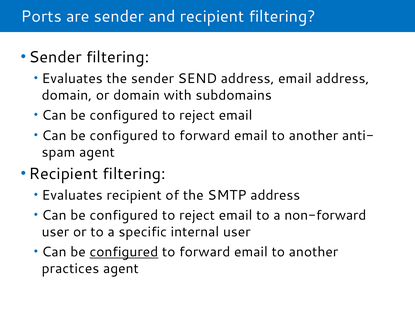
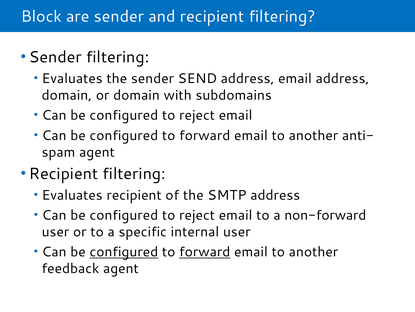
Ports: Ports -> Block
forward at (205, 251) underline: none -> present
practices: practices -> feedback
